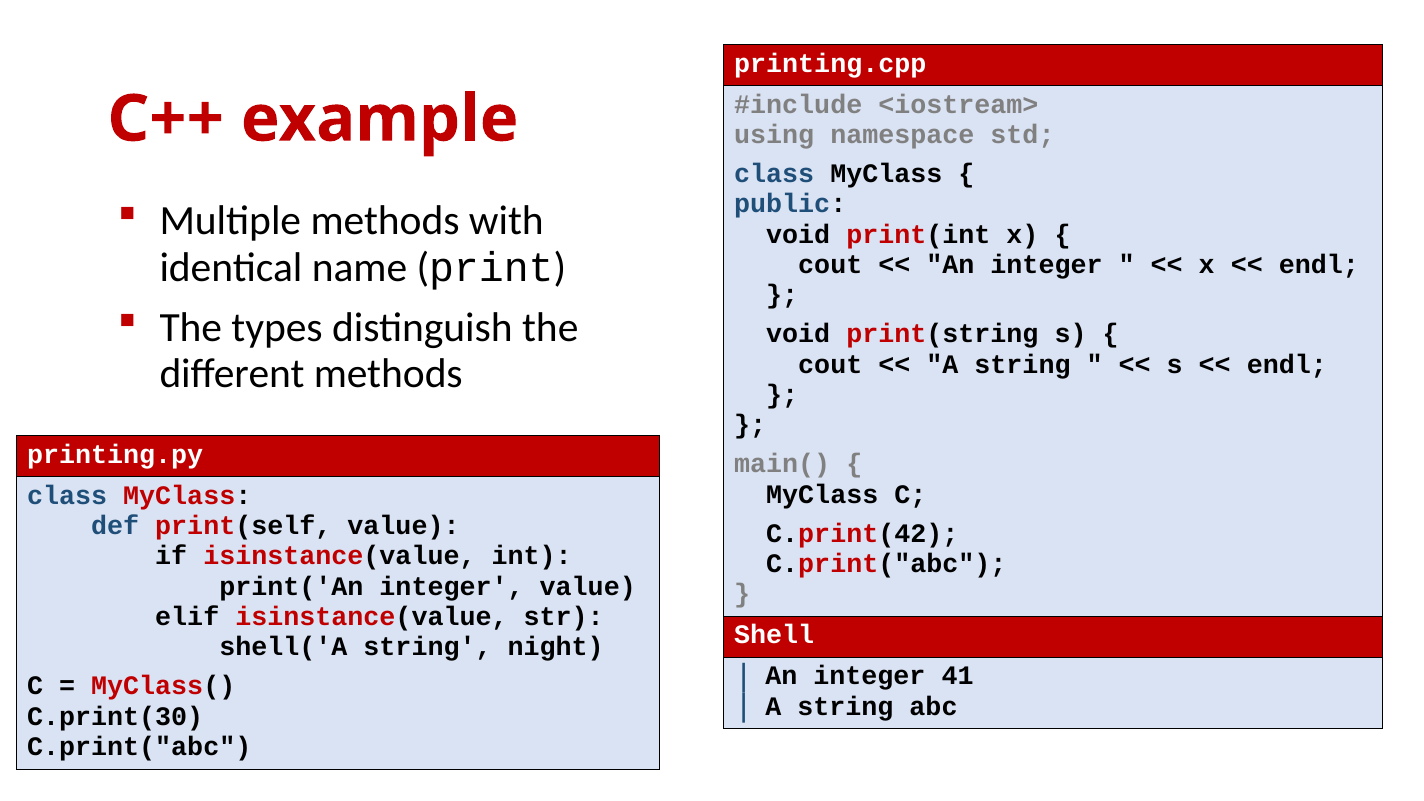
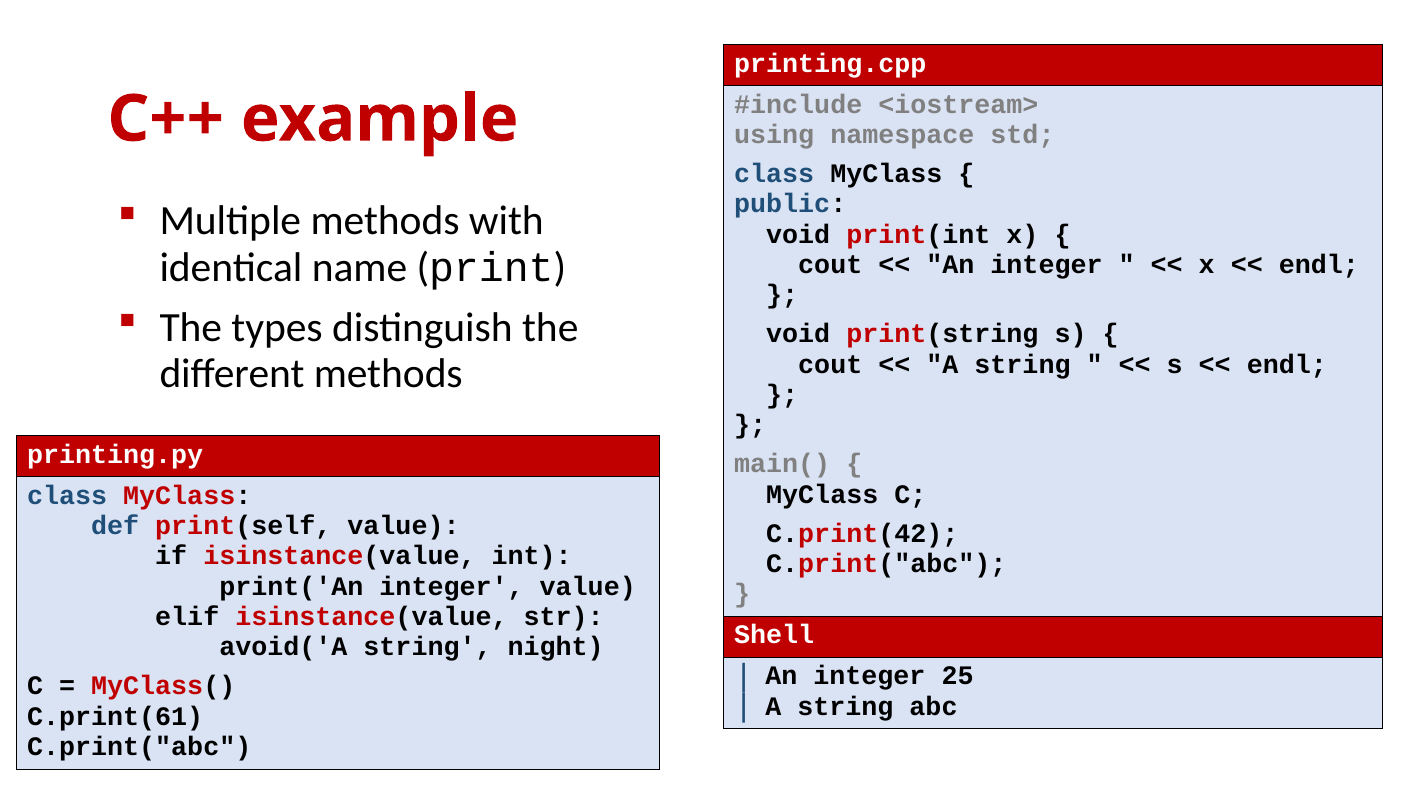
shell('A: shell('A -> avoid('A
41: 41 -> 25
C.print(30: C.print(30 -> C.print(61
